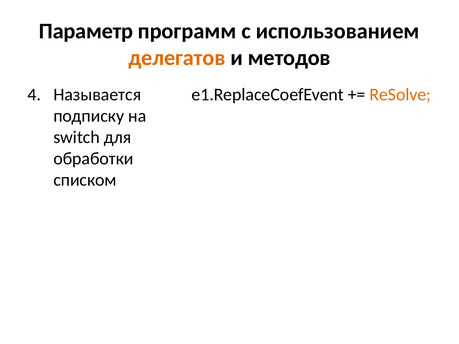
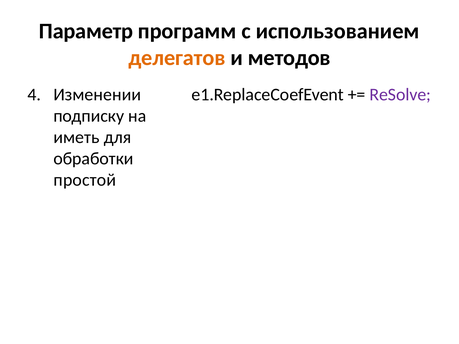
Называется: Называется -> Изменении
ReSolve colour: orange -> purple
switch: switch -> иметь
списком: списком -> простой
